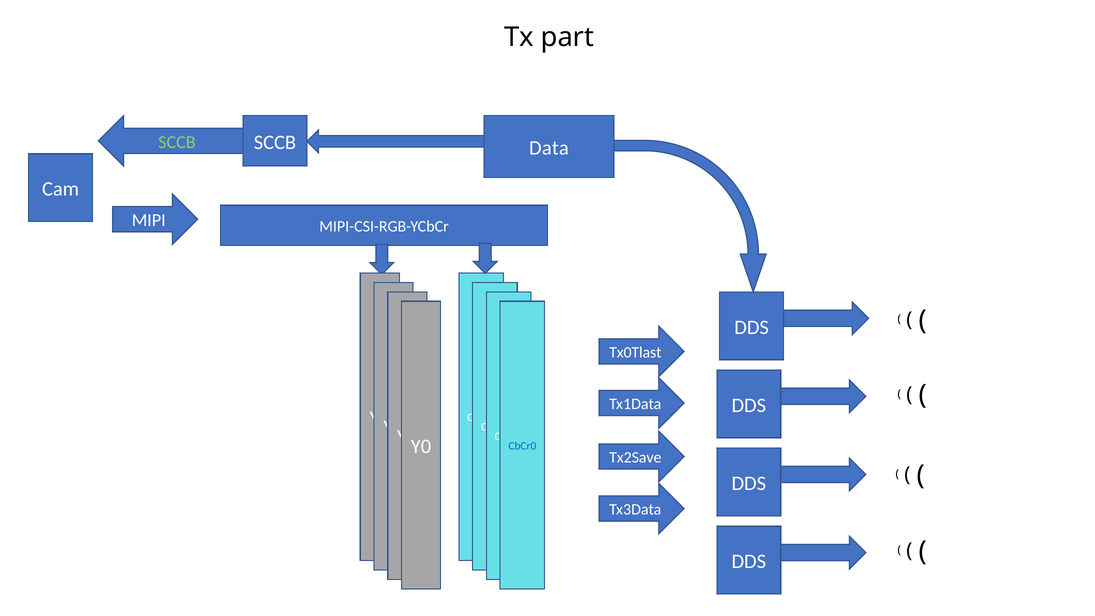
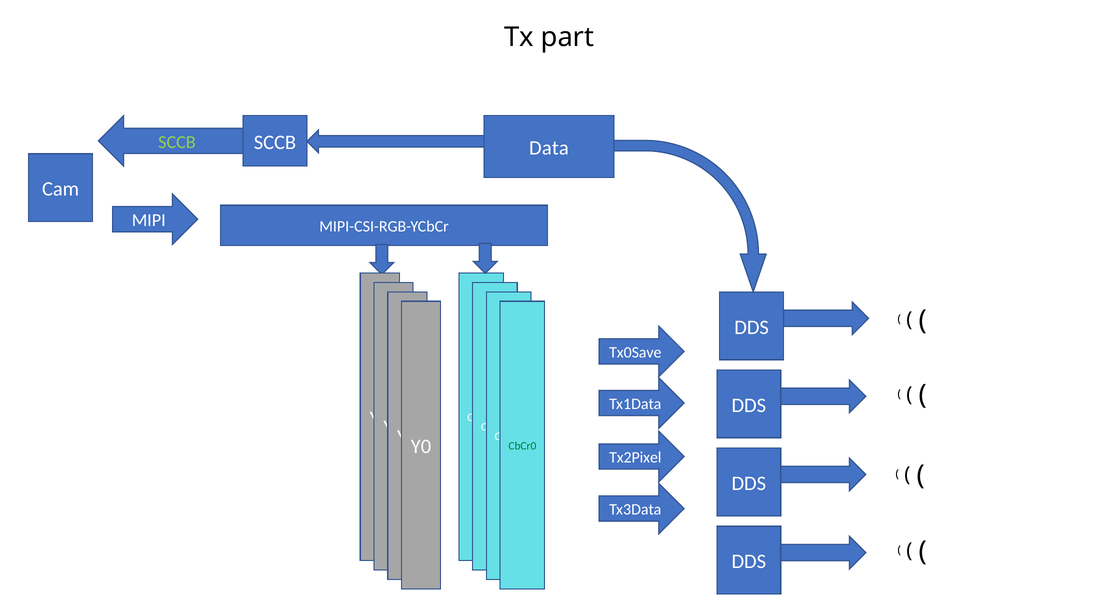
Tx0Tlast: Tx0Tlast -> Tx0Save
CbCr0 at (522, 446) colour: blue -> green
Tx2Save: Tx2Save -> Tx2Pixel
